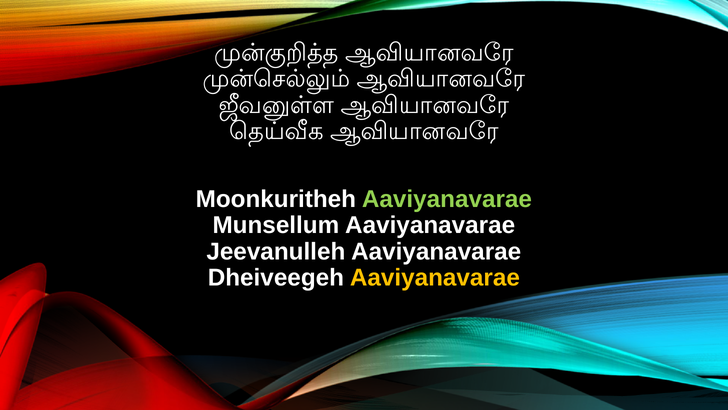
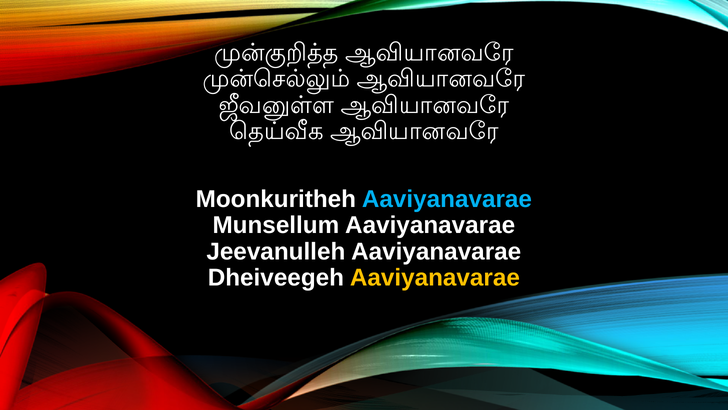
Aaviyanavarae at (447, 199) colour: light green -> light blue
